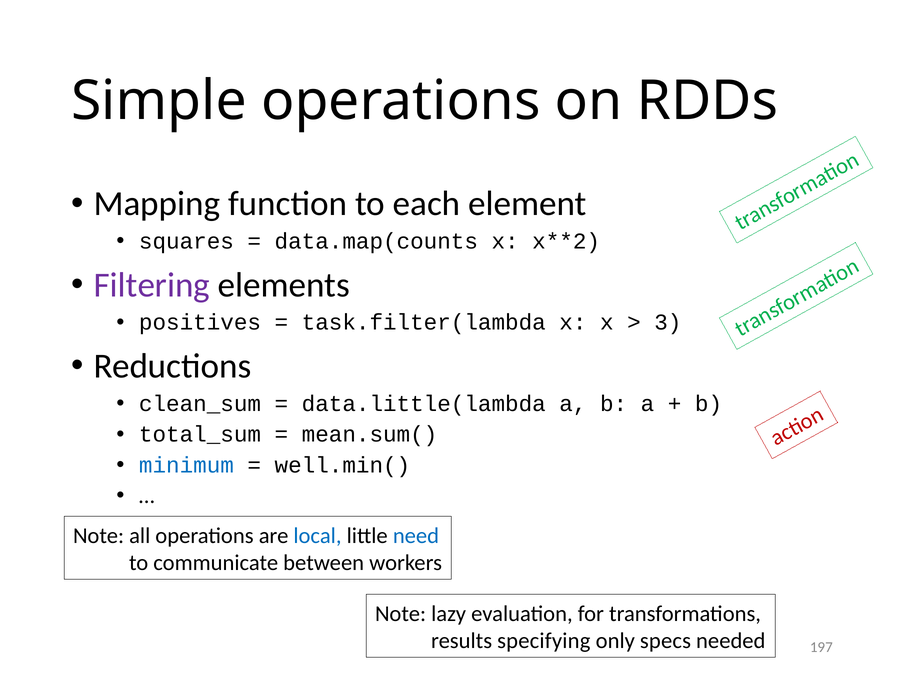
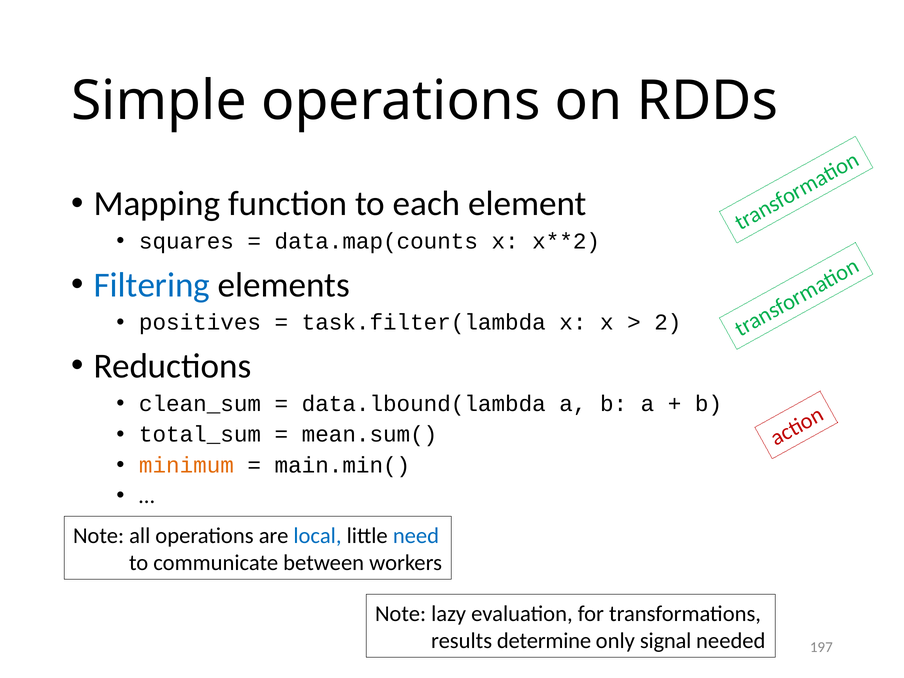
Filtering colour: purple -> blue
3: 3 -> 2
data.little(lambda: data.little(lambda -> data.lbound(lambda
minimum colour: blue -> orange
well.min(: well.min( -> main.min(
specifying: specifying -> determine
specs: specs -> signal
